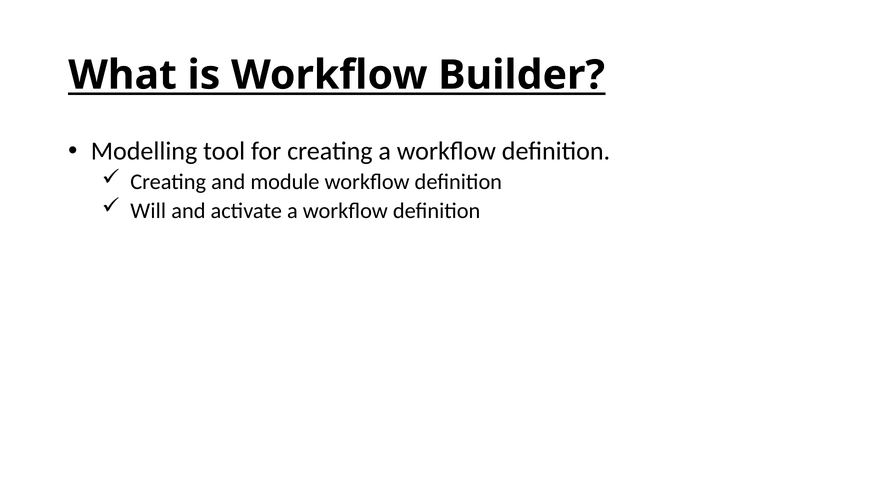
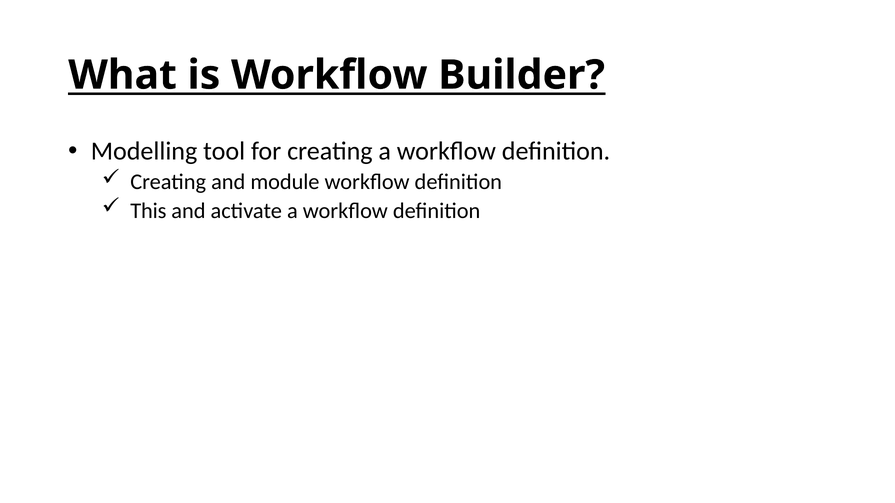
Will: Will -> This
